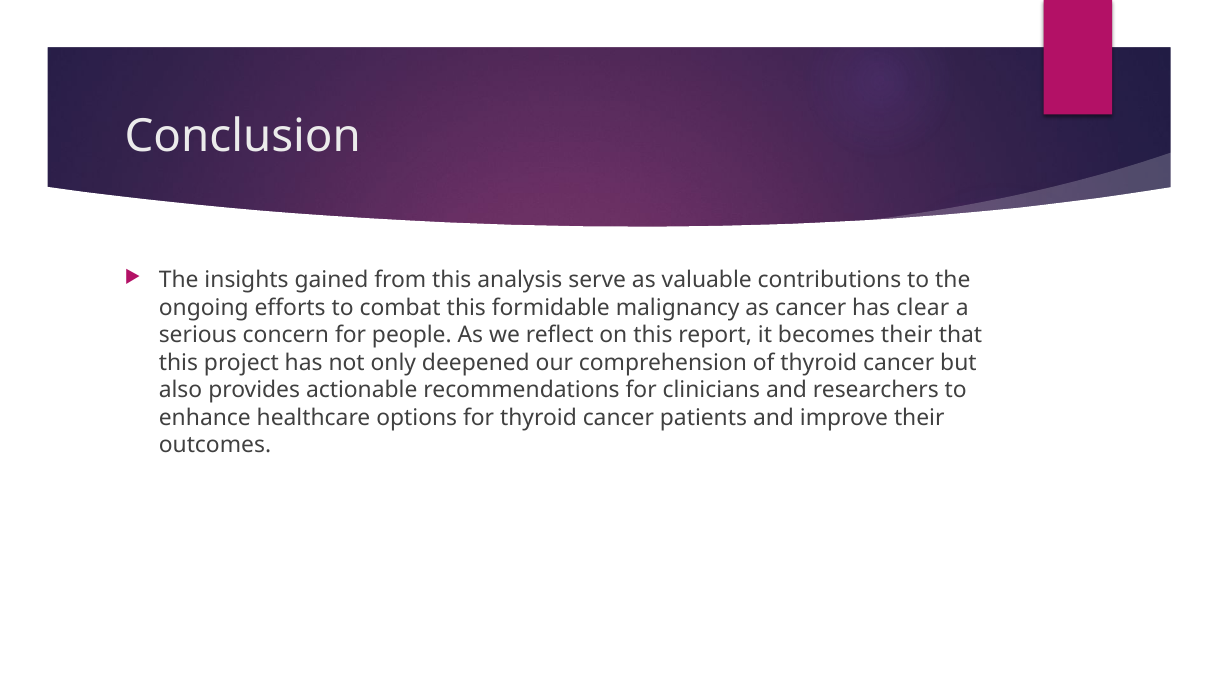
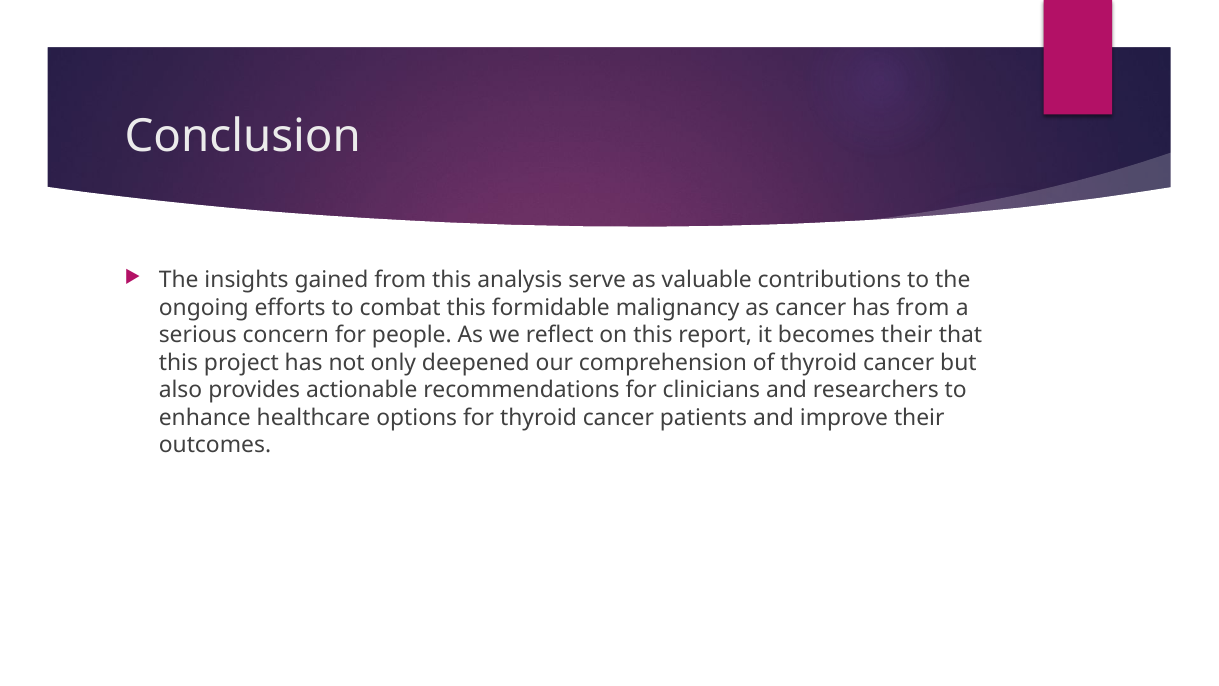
has clear: clear -> from
